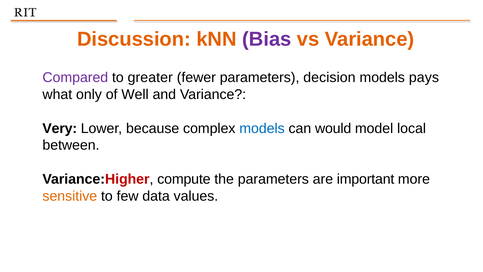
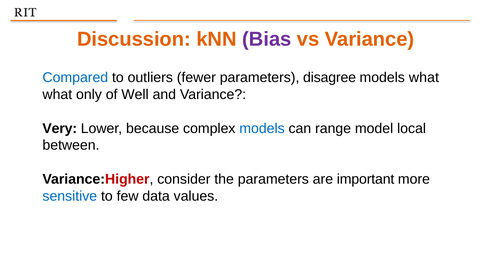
Compared colour: purple -> blue
greater: greater -> outliers
decision: decision -> disagree
models pays: pays -> what
would: would -> range
compute: compute -> consider
sensitive colour: orange -> blue
